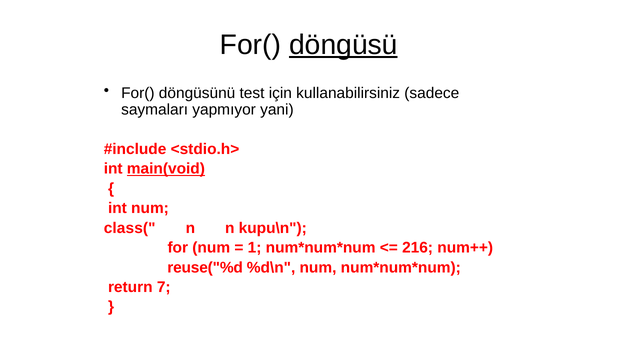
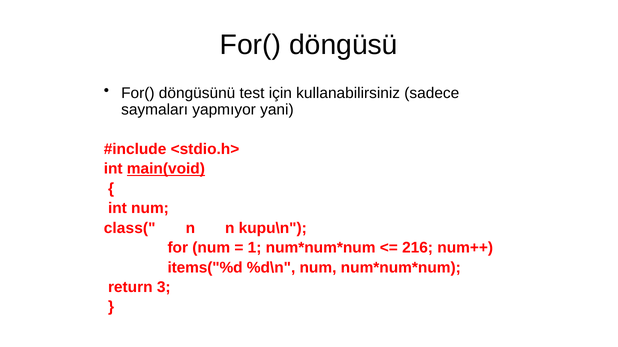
döngüsü underline: present -> none
reuse("%d: reuse("%d -> items("%d
7: 7 -> 3
